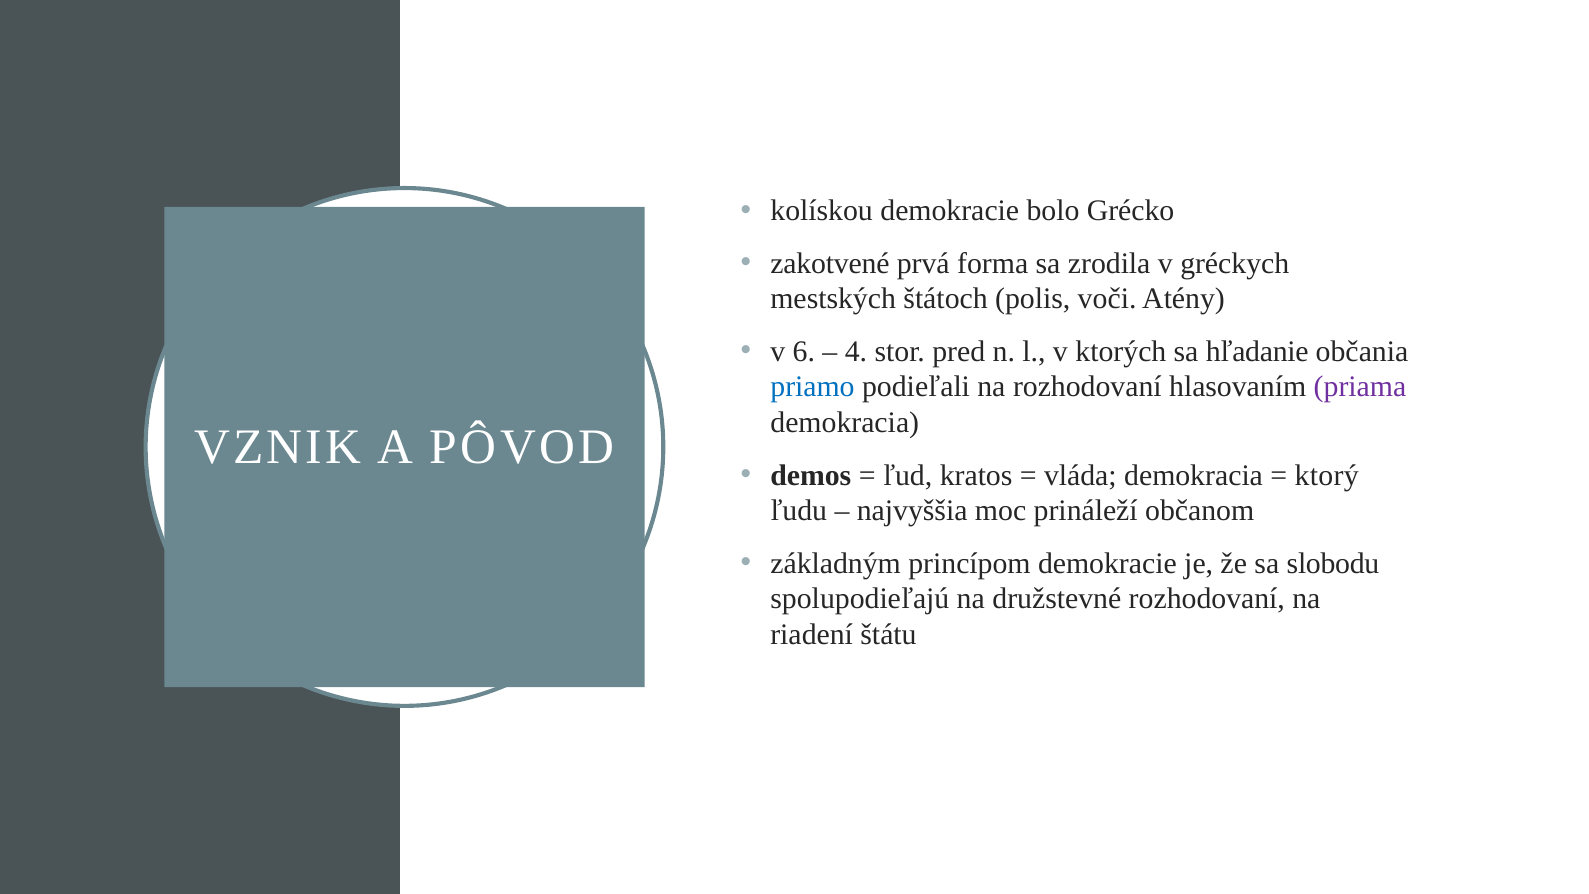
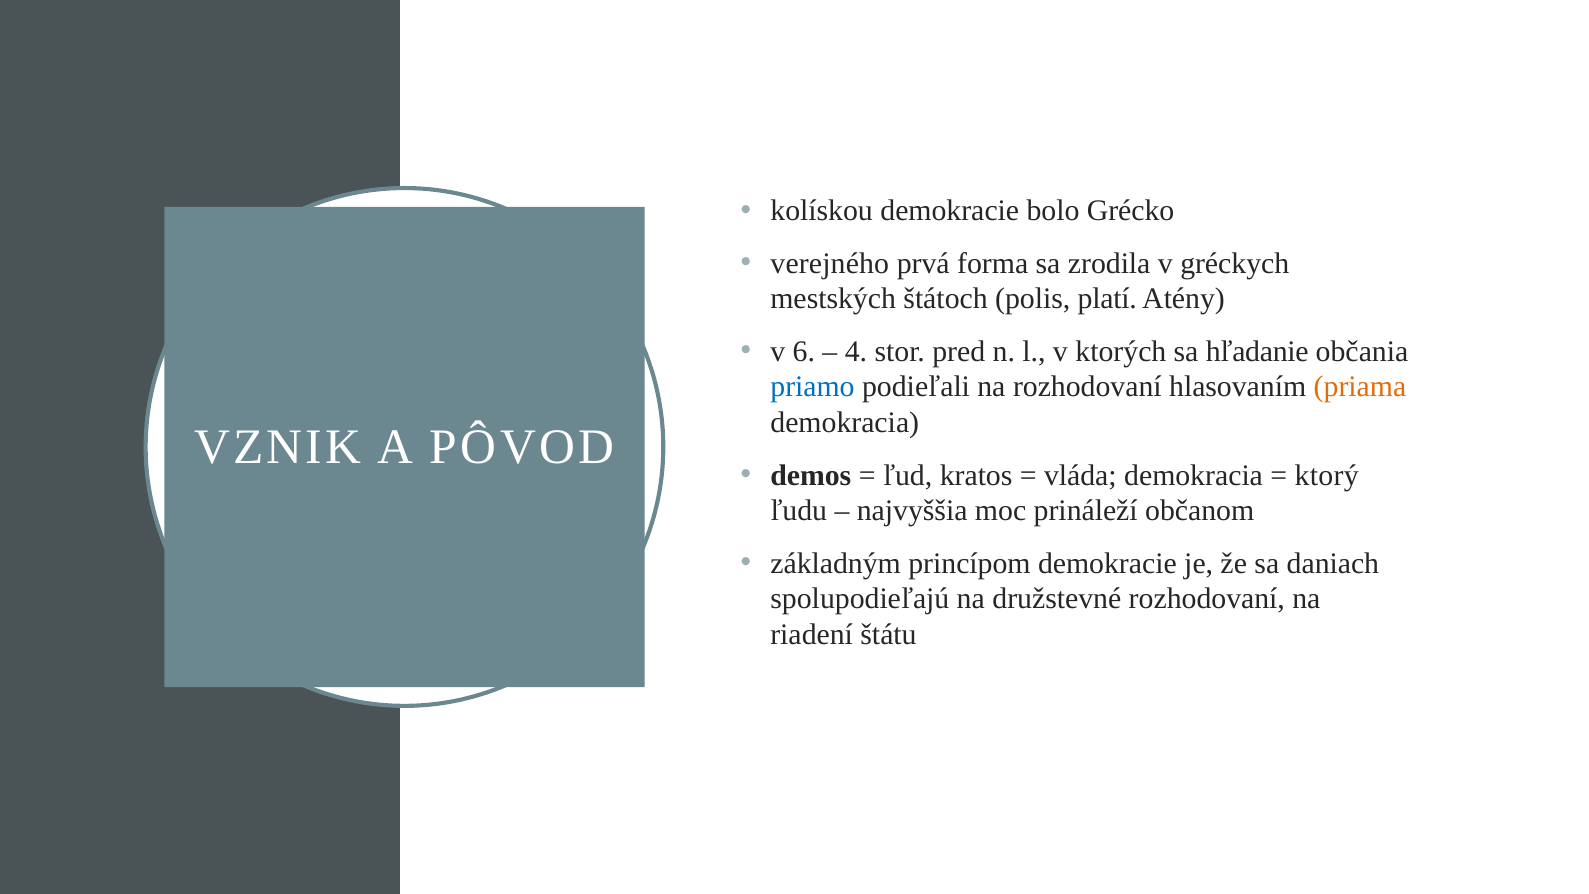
zakotvené: zakotvené -> verejného
voči: voči -> platí
priama colour: purple -> orange
slobodu: slobodu -> daniach
